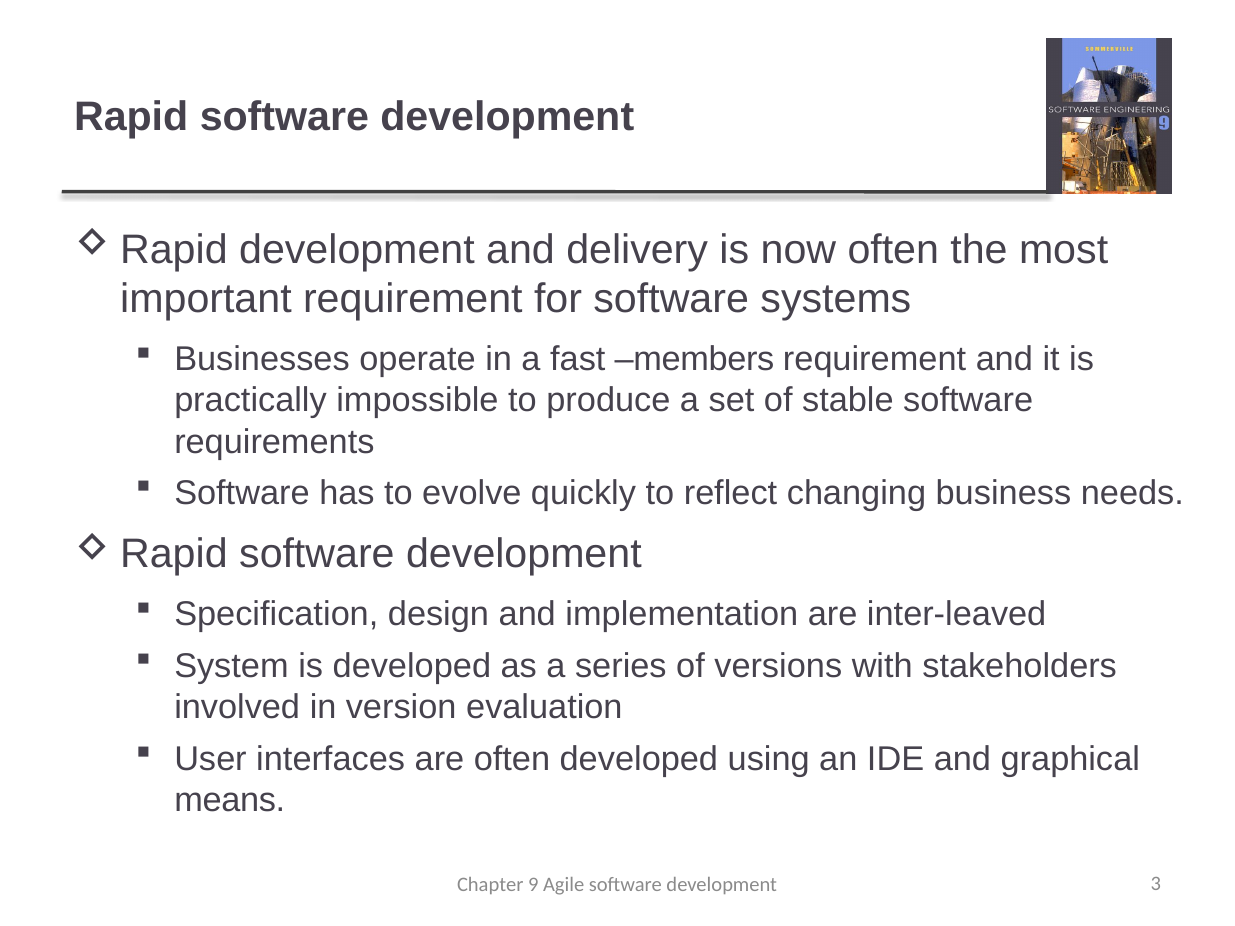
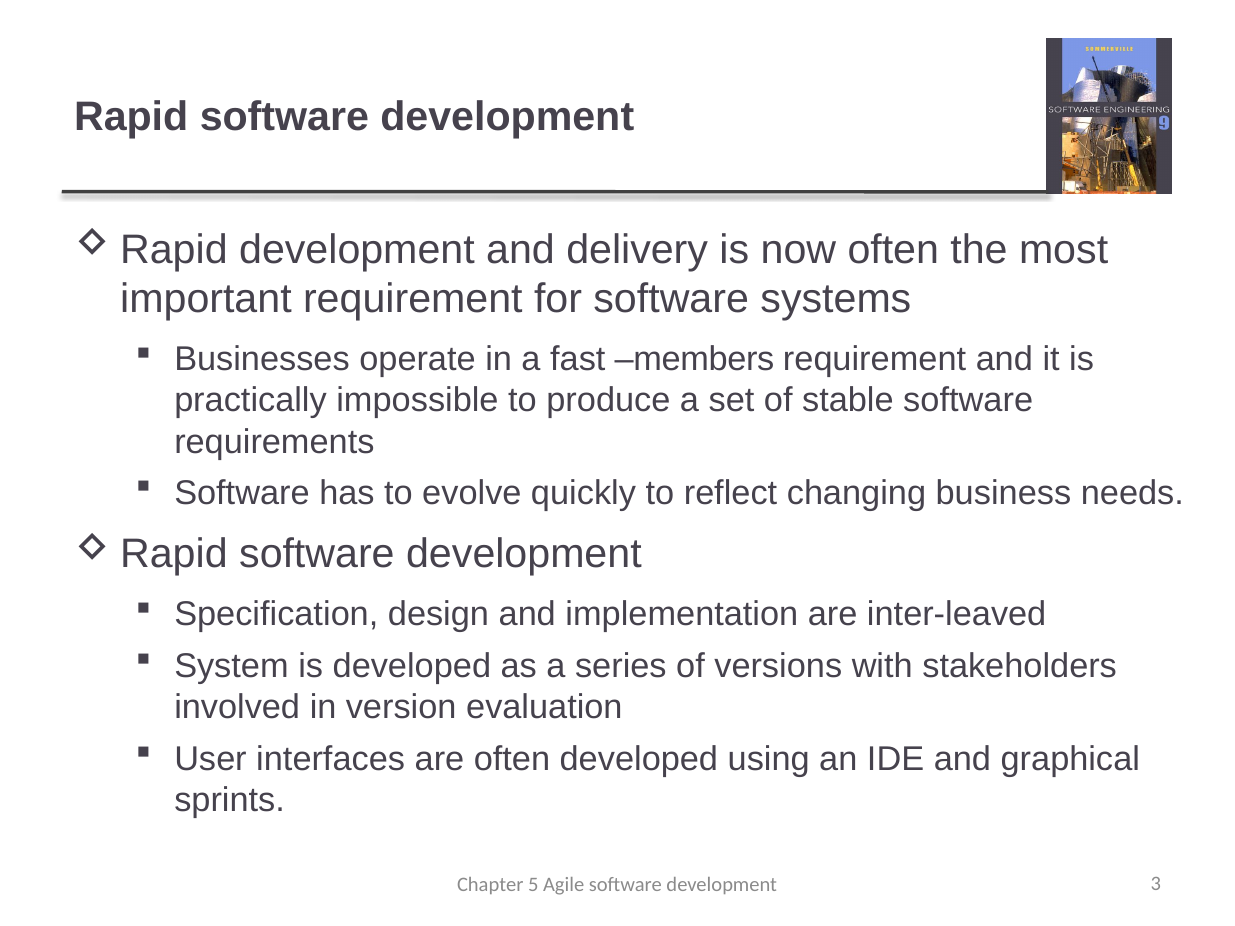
means: means -> sprints
9: 9 -> 5
